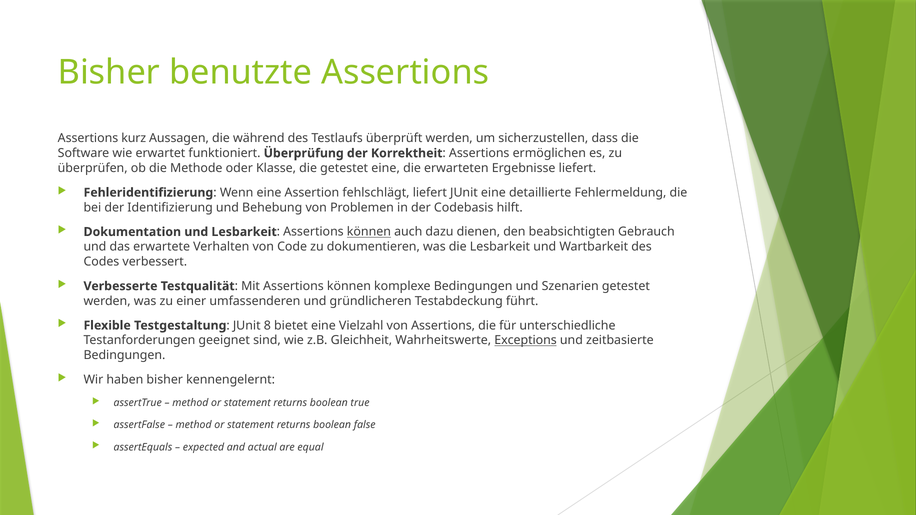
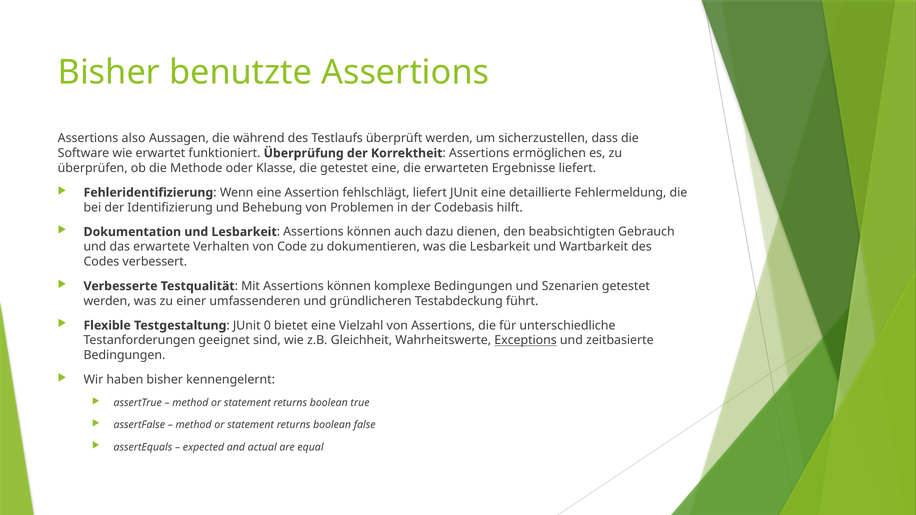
kurz: kurz -> also
können at (369, 232) underline: present -> none
8: 8 -> 0
